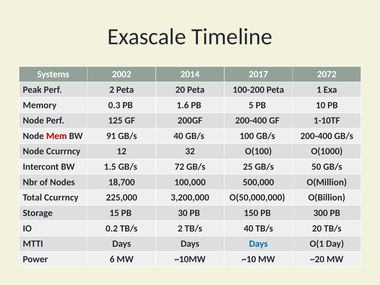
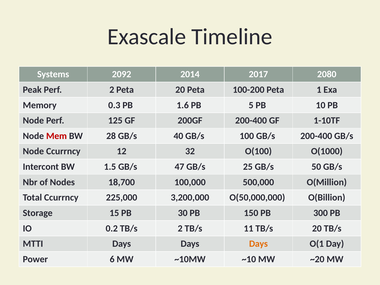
2002: 2002 -> 2092
2072: 2072 -> 2080
91: 91 -> 28
72: 72 -> 47
TB/s 40: 40 -> 11
Days at (258, 244) colour: blue -> orange
